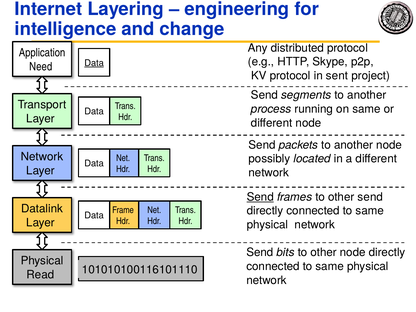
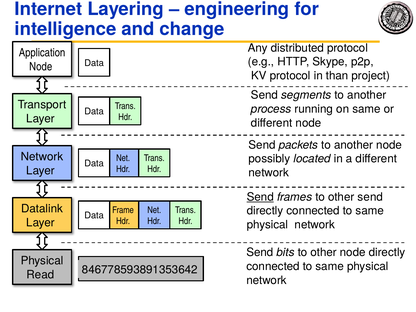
Data at (94, 63) underline: present -> none
Need at (41, 67): Need -> Node
sent: sent -> than
101010100116101110: 101010100116101110 -> 846778593891353642
